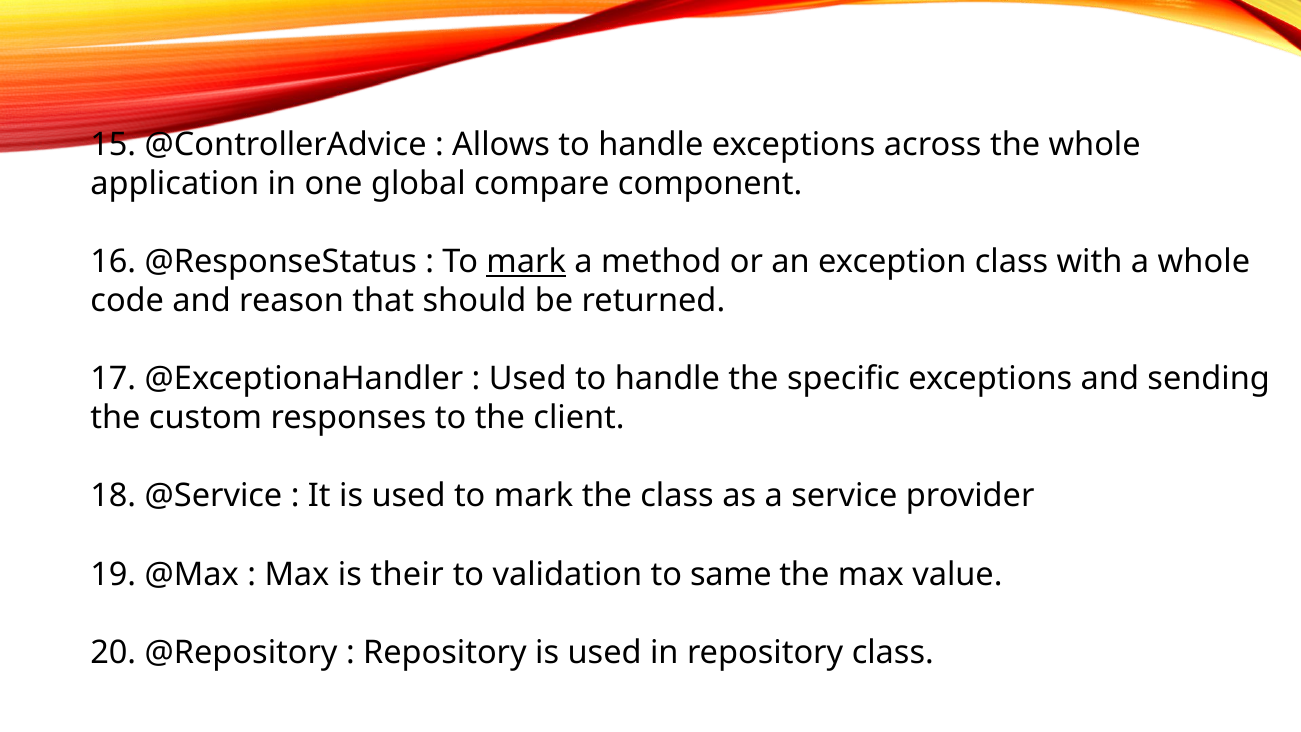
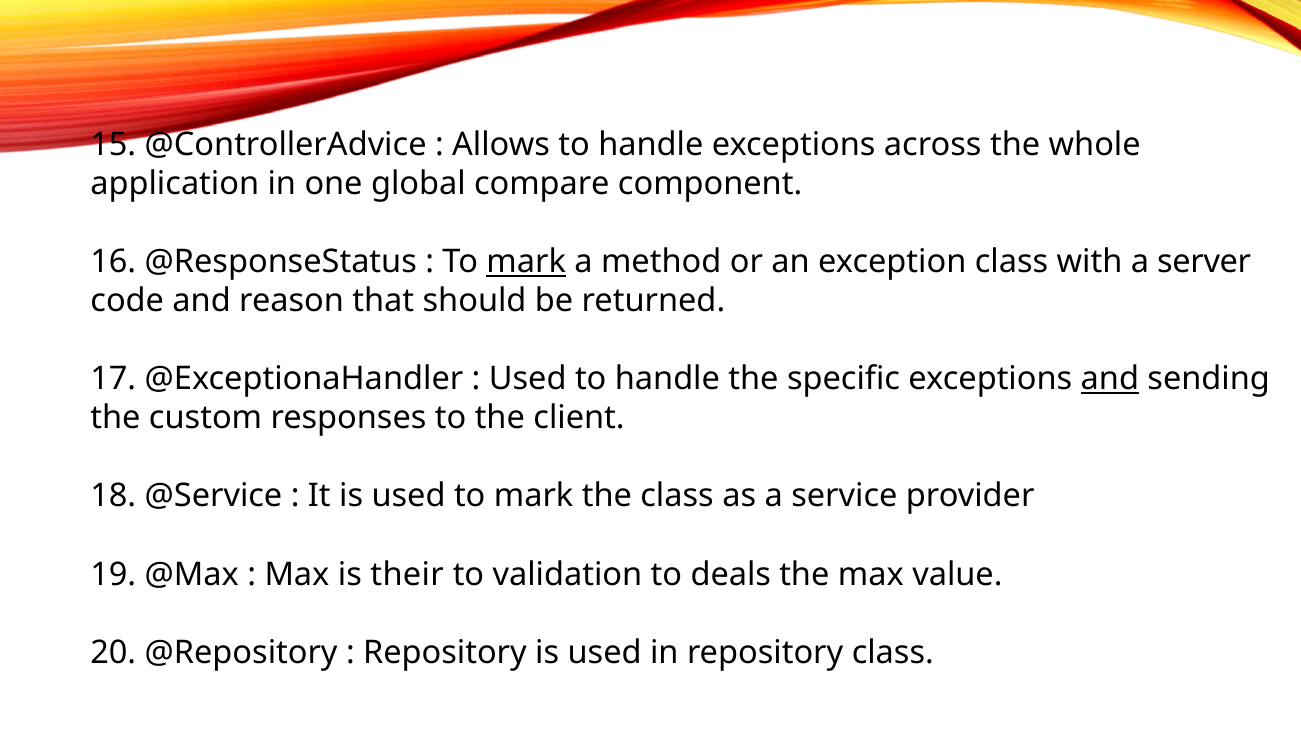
a whole: whole -> server
and at (1110, 379) underline: none -> present
same: same -> deals
